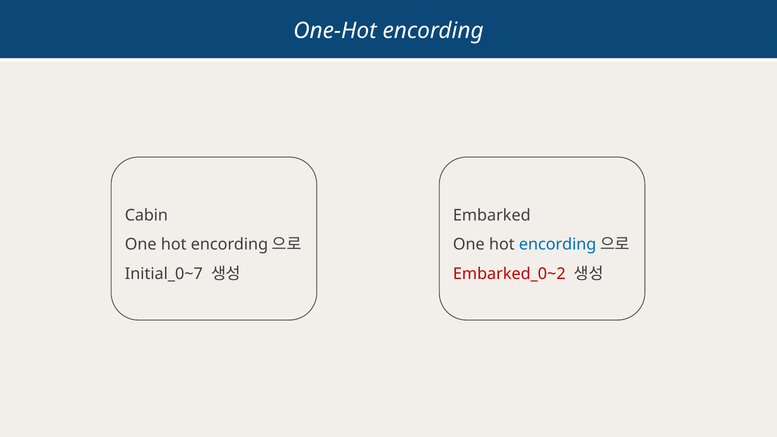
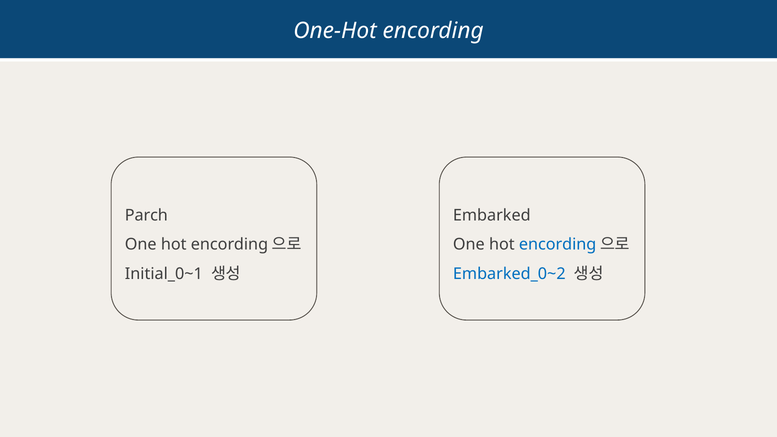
Cabin: Cabin -> Parch
Initial_0~7: Initial_0~7 -> Initial_0~1
Embarked_0~2 colour: red -> blue
